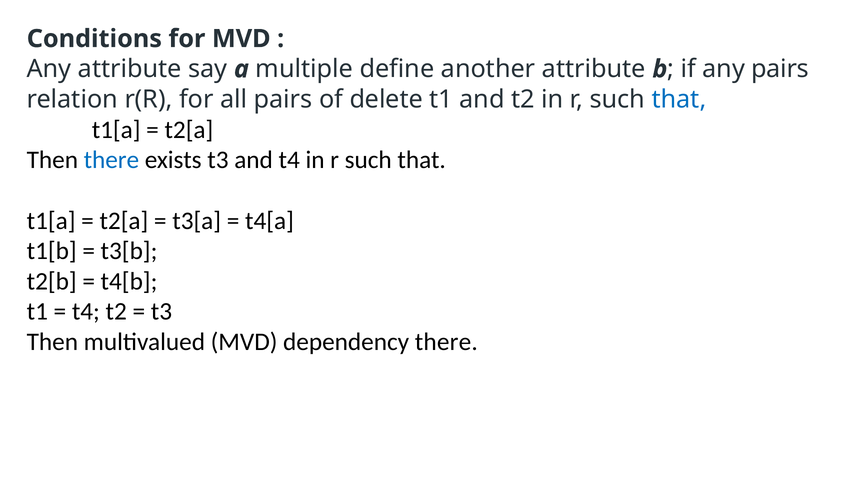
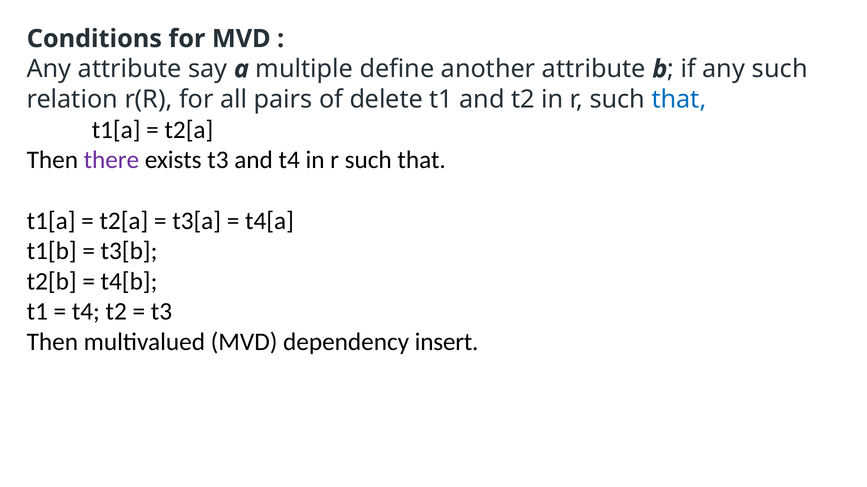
any pairs: pairs -> such
there at (111, 160) colour: blue -> purple
dependency there: there -> insert
